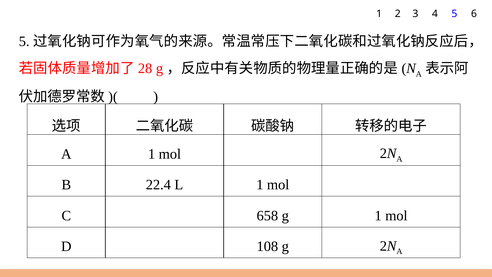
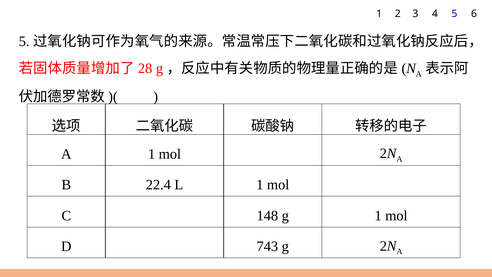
658: 658 -> 148
108: 108 -> 743
